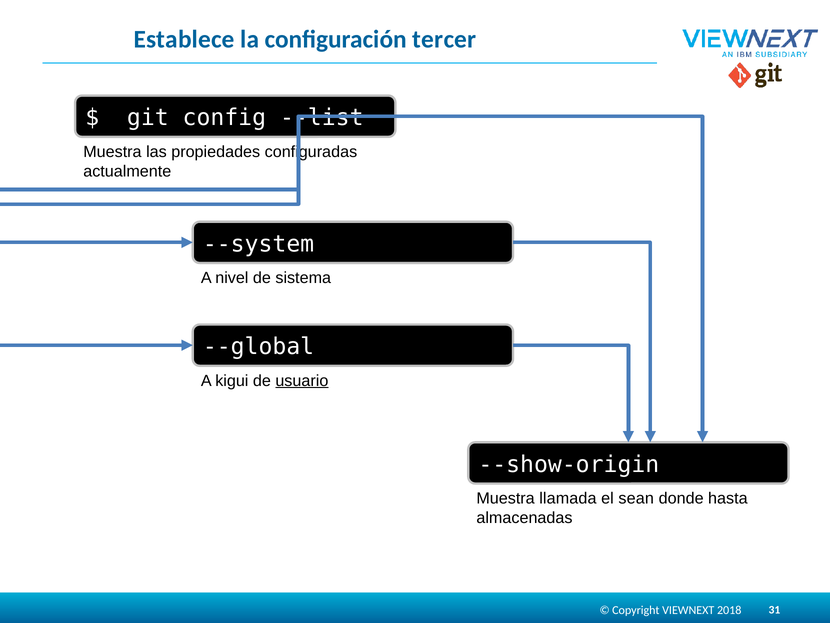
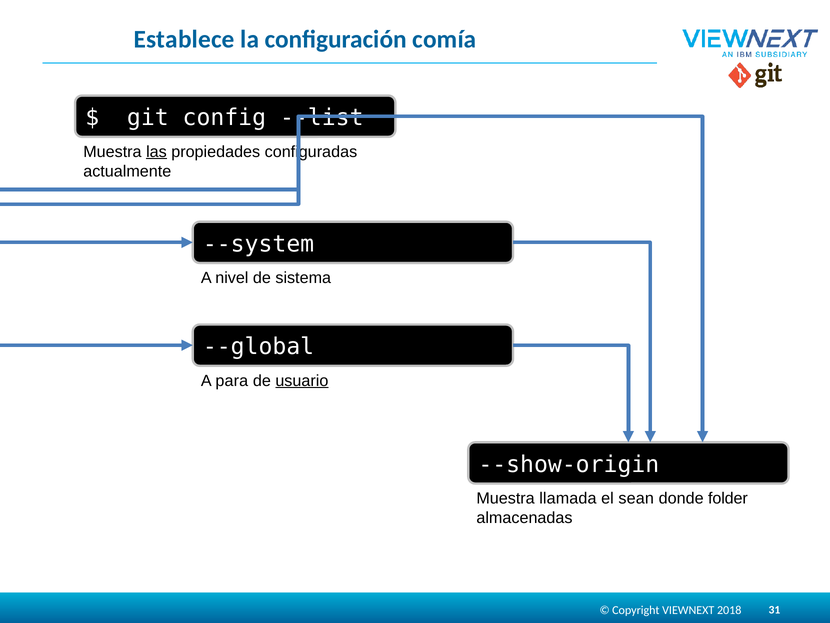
tercer: tercer -> comía
las underline: none -> present
kigui: kigui -> para
hasta: hasta -> folder
